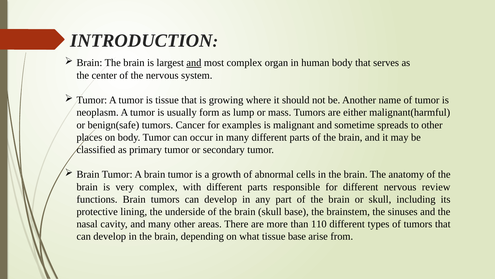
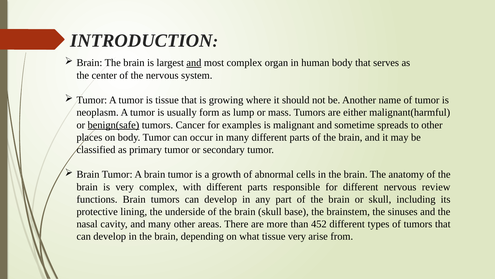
benign(safe underline: none -> present
110: 110 -> 452
tissue base: base -> very
